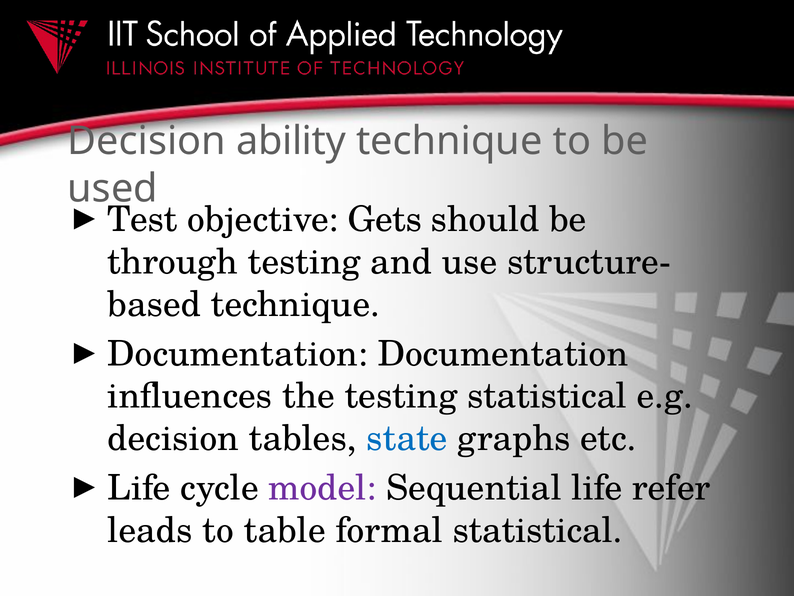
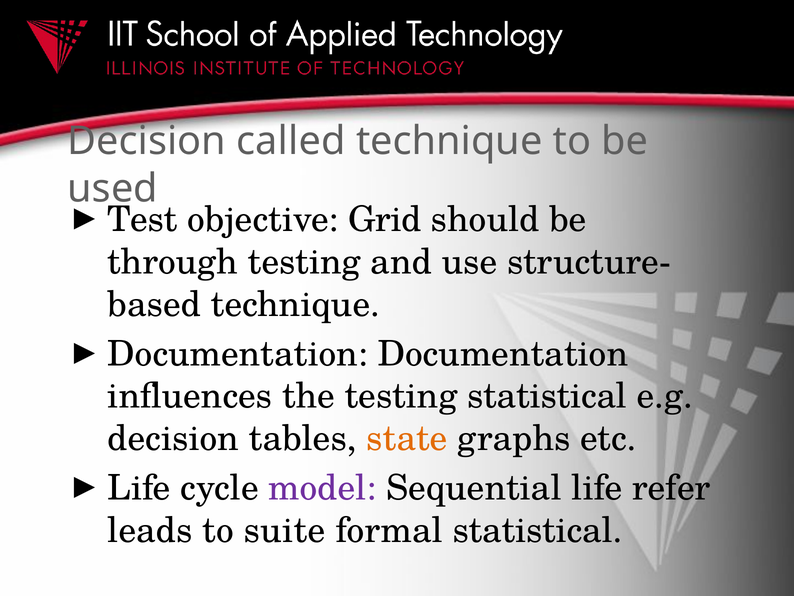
ability: ability -> called
Gets: Gets -> Grid
state colour: blue -> orange
table: table -> suite
